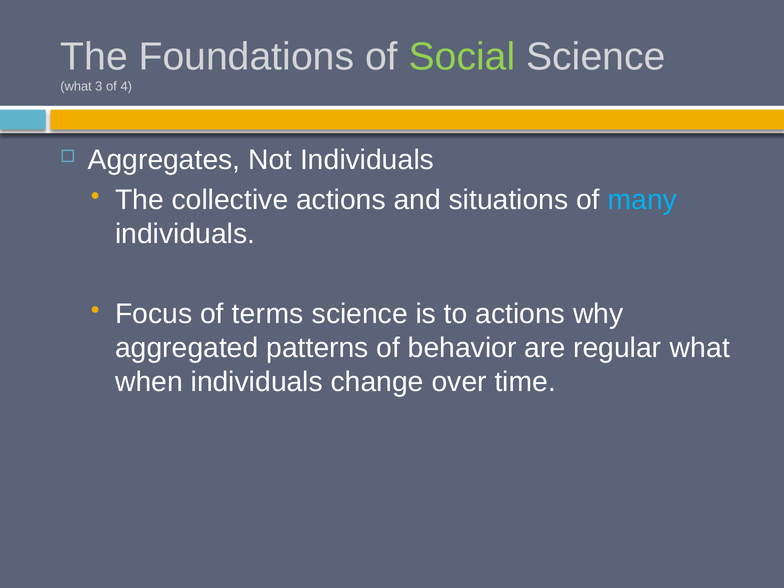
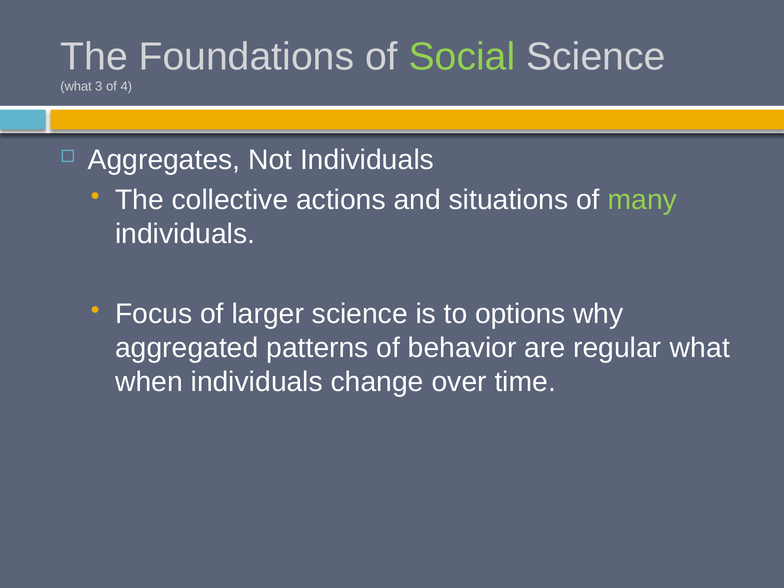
many colour: light blue -> light green
terms: terms -> larger
to actions: actions -> options
